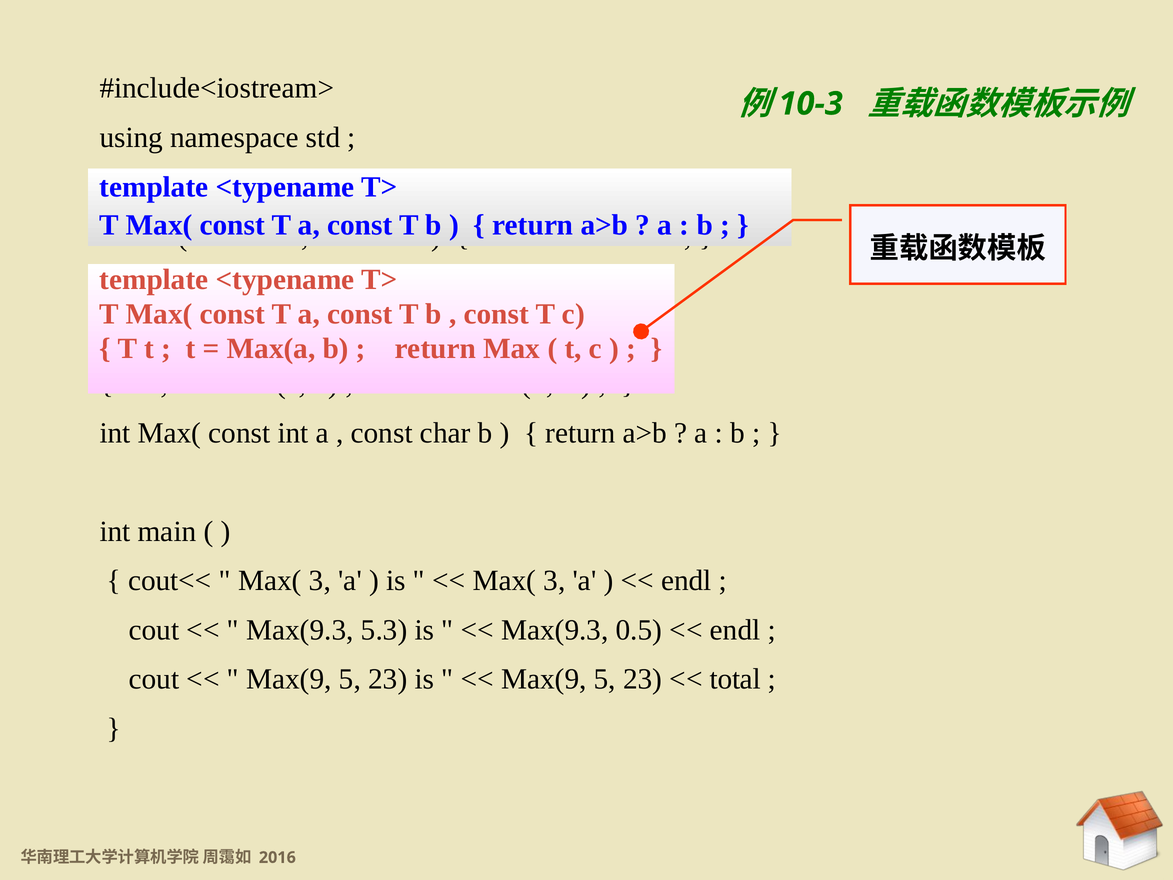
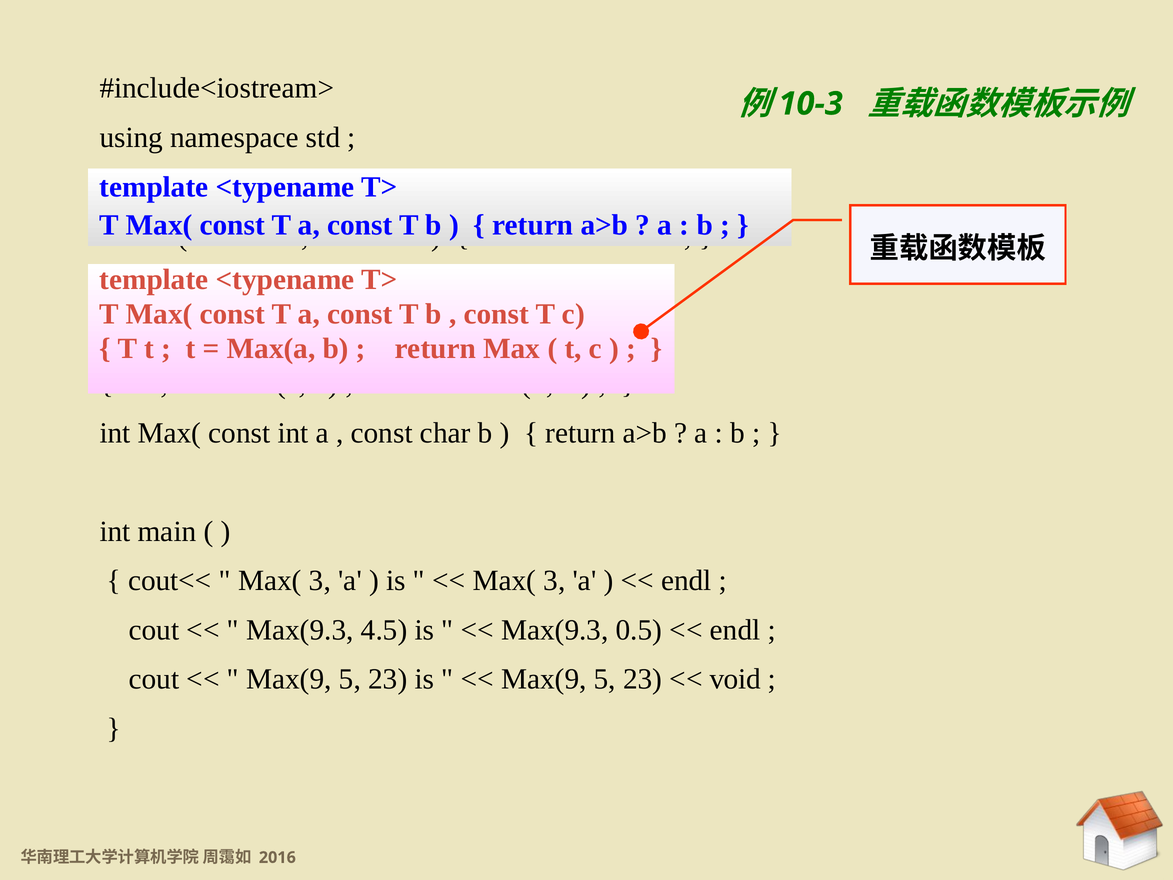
5.3: 5.3 -> 4.5
total: total -> void
